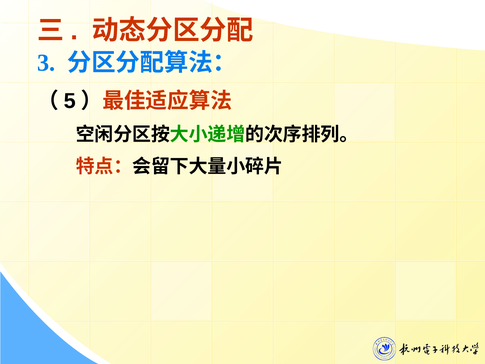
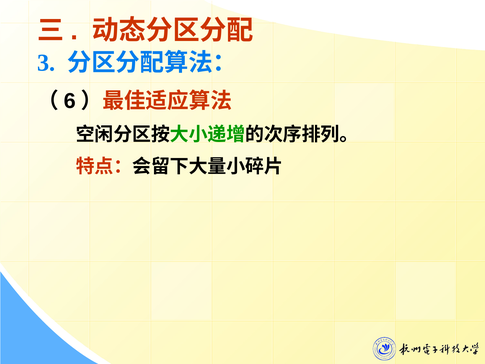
5: 5 -> 6
